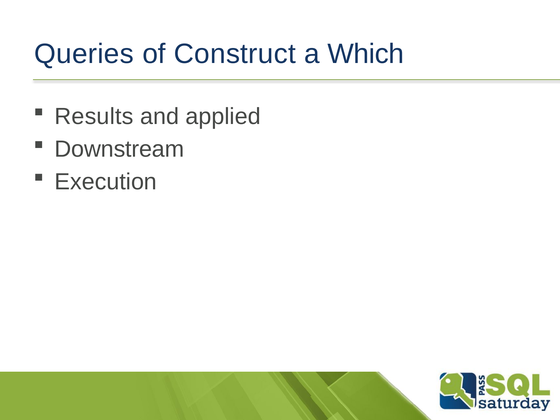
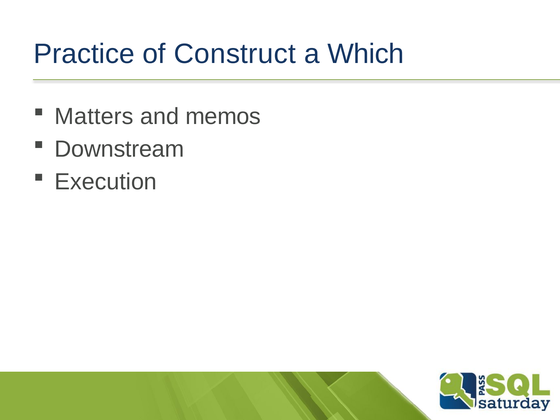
Queries: Queries -> Practice
Results: Results -> Matters
applied: applied -> memos
